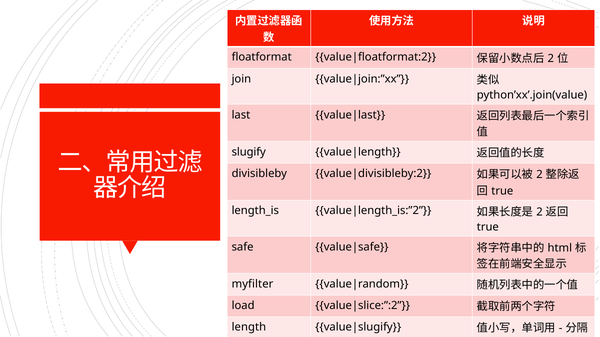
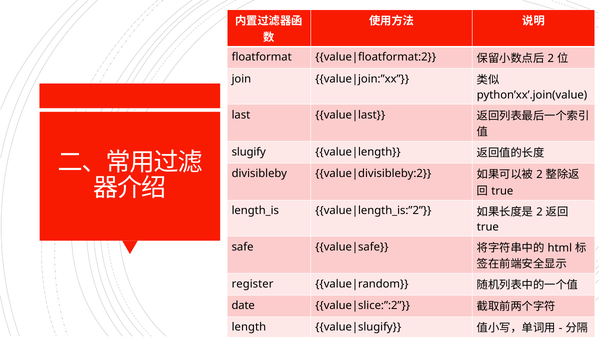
myfilter: myfilter -> register
load: load -> date
